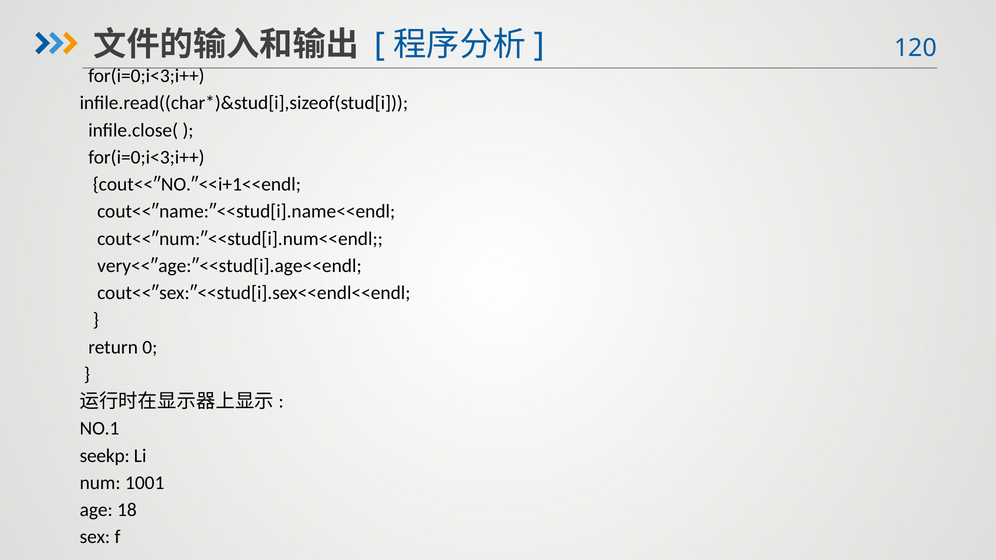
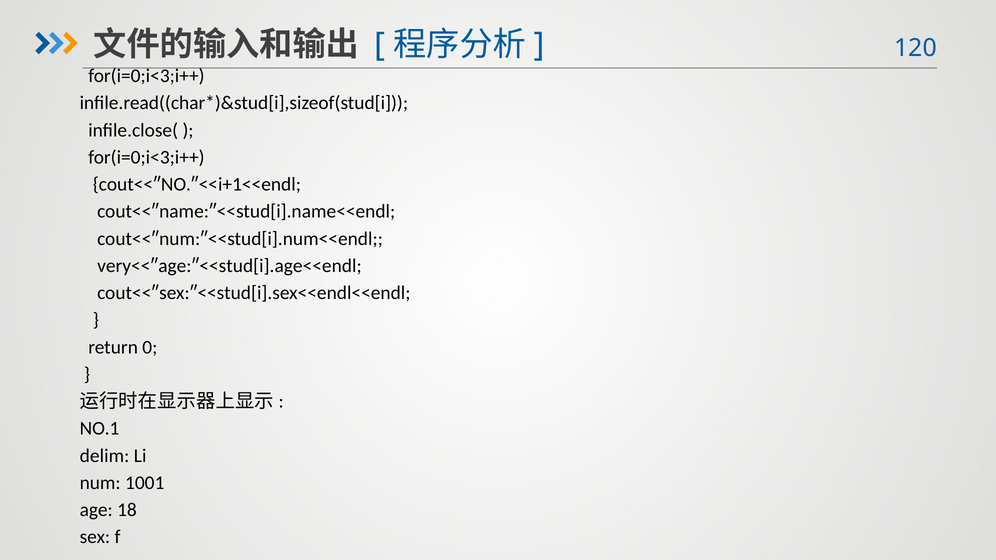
seekp: seekp -> delim
